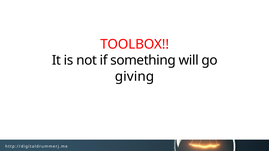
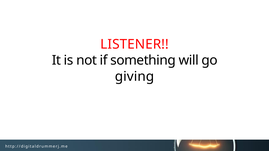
TOOLBOX: TOOLBOX -> LISTENER
